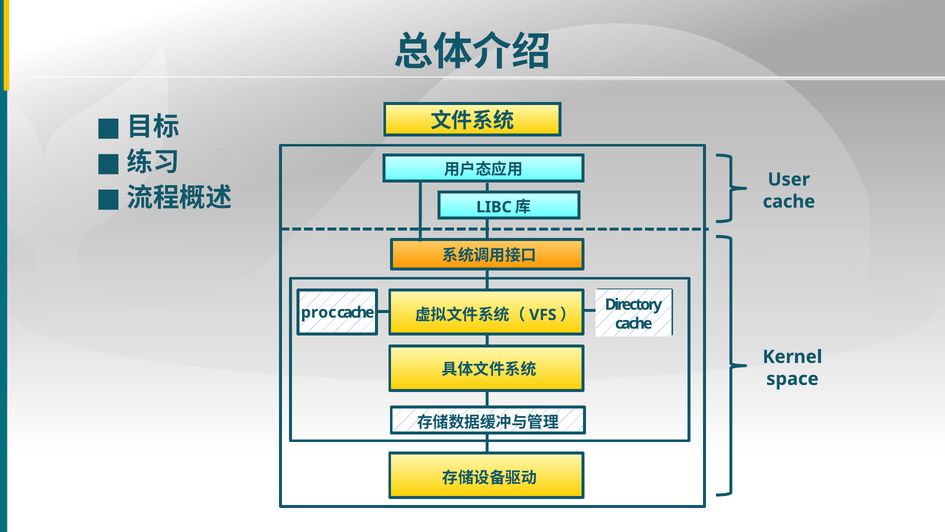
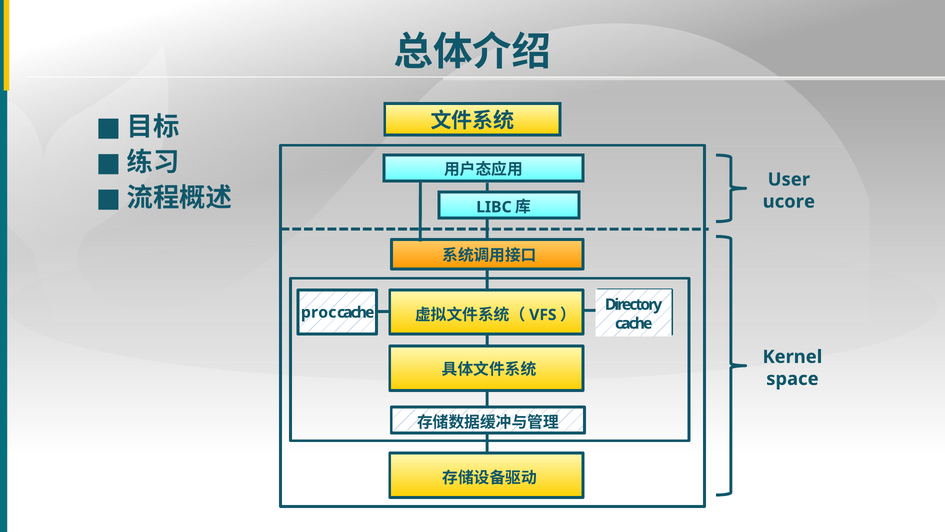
cache at (789, 201): cache -> ucore
